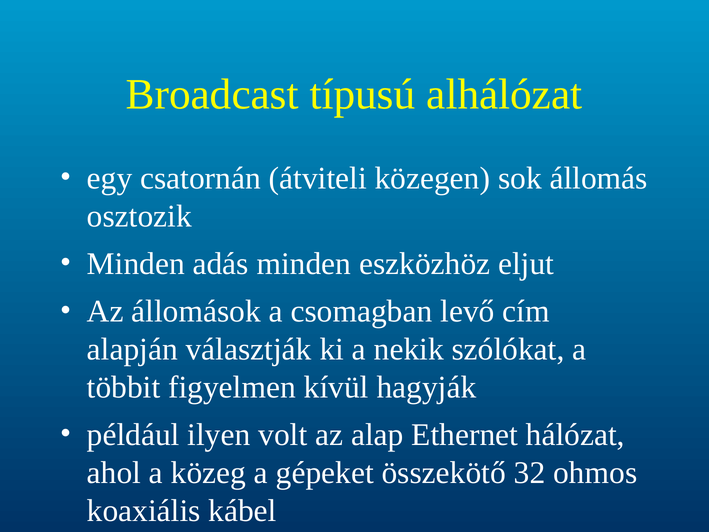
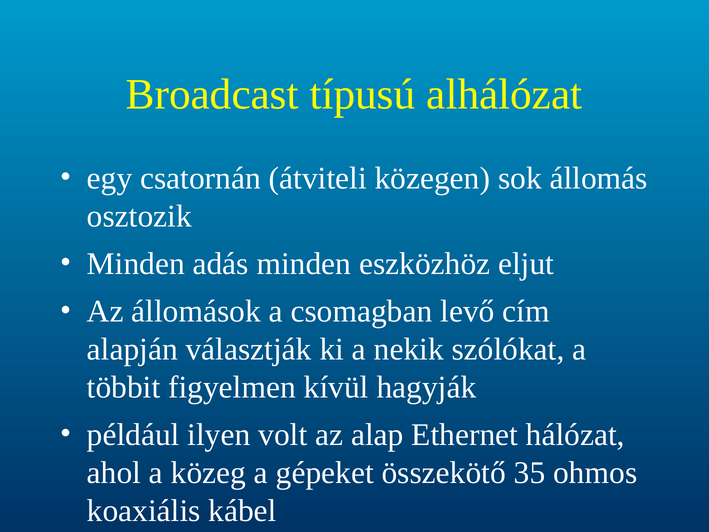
32: 32 -> 35
